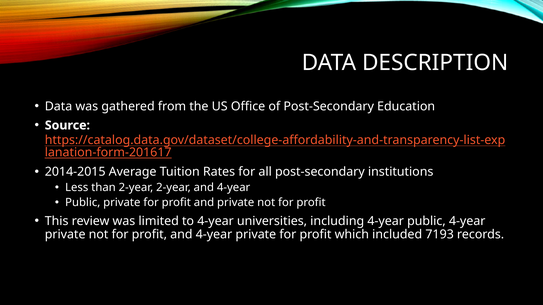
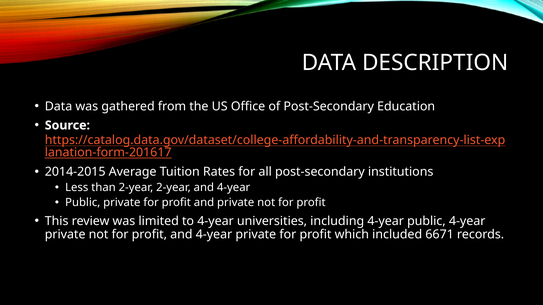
7193: 7193 -> 6671
